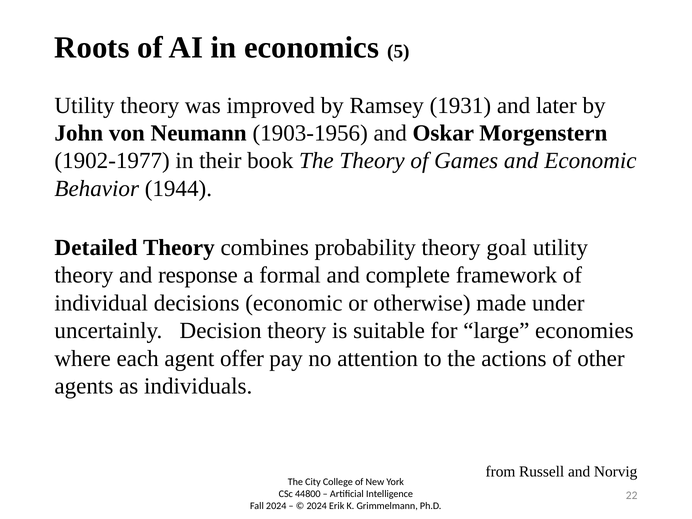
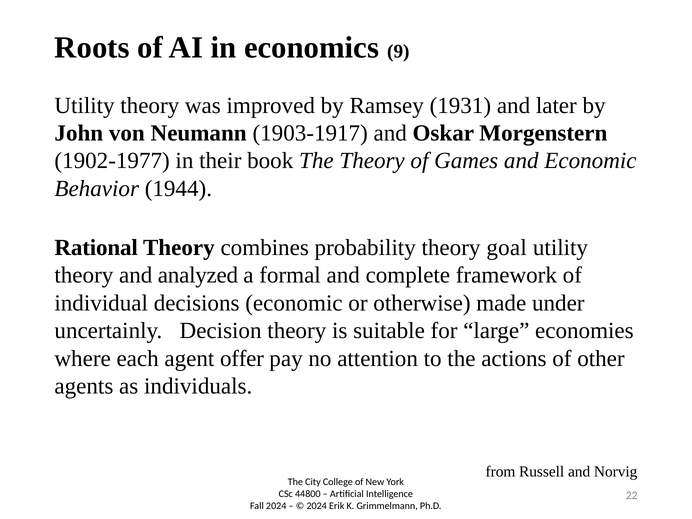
5: 5 -> 9
1903-1956: 1903-1956 -> 1903-1917
Detailed: Detailed -> Rational
response: response -> analyzed
